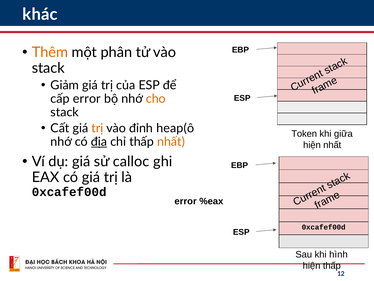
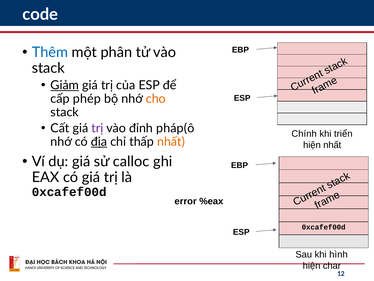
khác: khác -> code
Thêm colour: orange -> blue
Giảm underline: none -> present
cấp error: error -> phép
trị at (97, 128) colour: orange -> purple
heap(ô: heap(ô -> pháp(ô
Token: Token -> Chính
giữa: giữa -> triển
hiện thấp: thấp -> char
